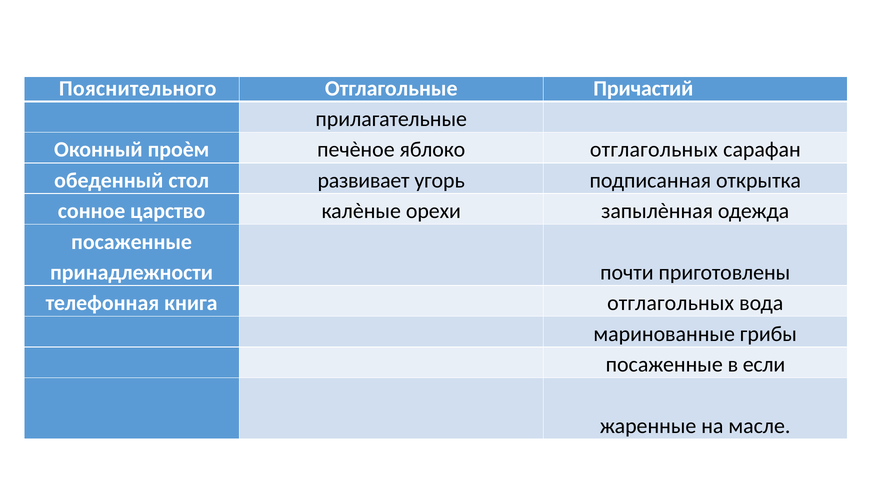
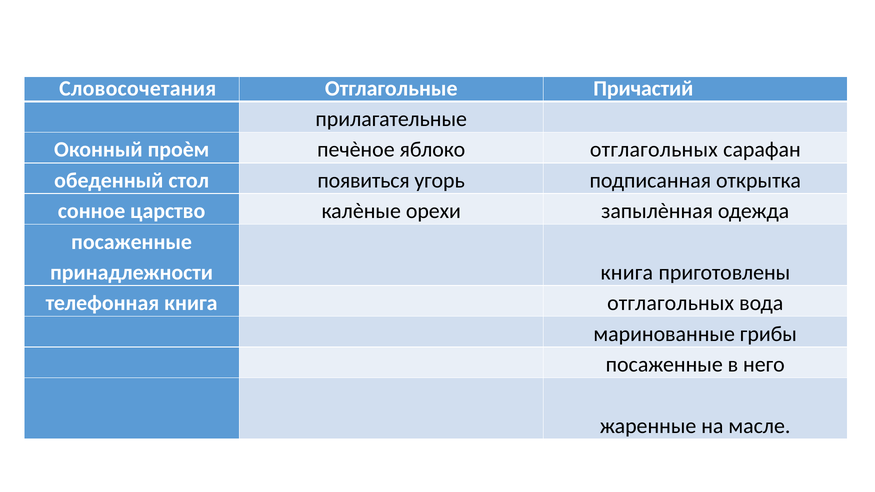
Пояснительного: Пояснительного -> Словосочетания
развивает: развивает -> появиться
принадлежности почти: почти -> книга
если: если -> него
